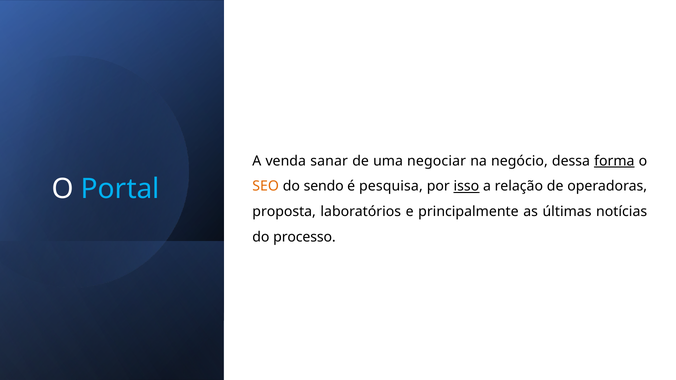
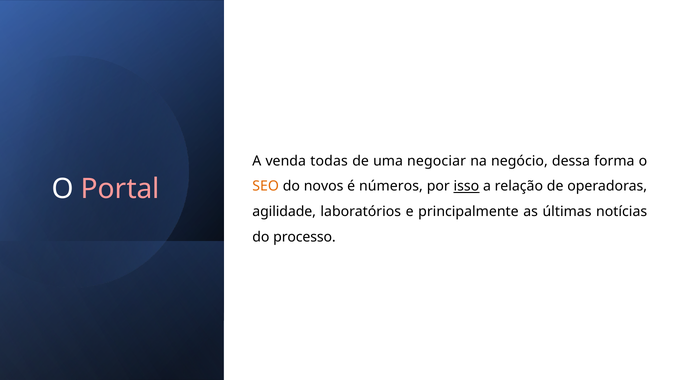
sanar: sanar -> todas
forma underline: present -> none
Portal colour: light blue -> pink
sendo: sendo -> novos
pesquisa: pesquisa -> números
proposta: proposta -> agilidade
